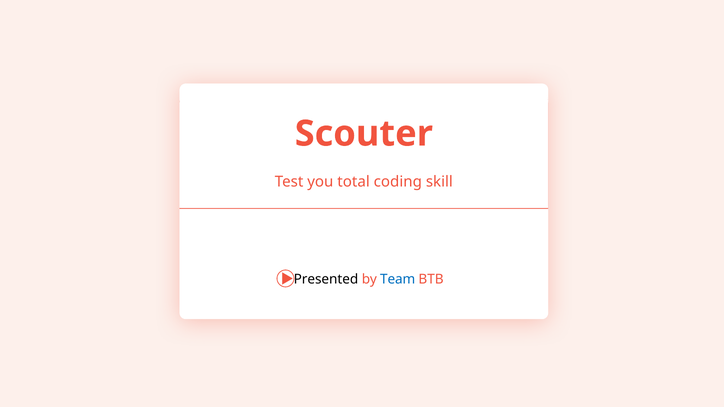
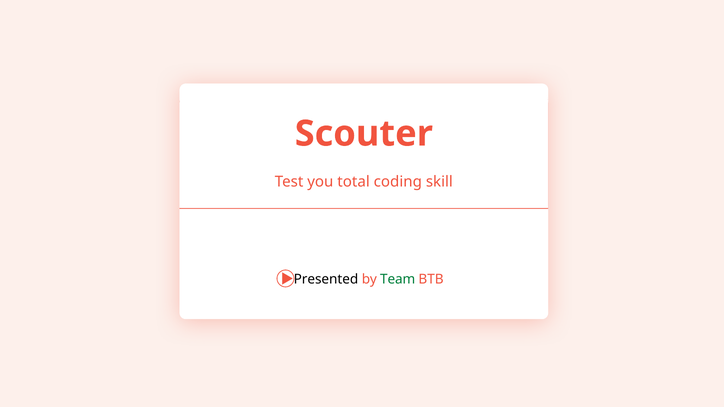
Team colour: blue -> green
